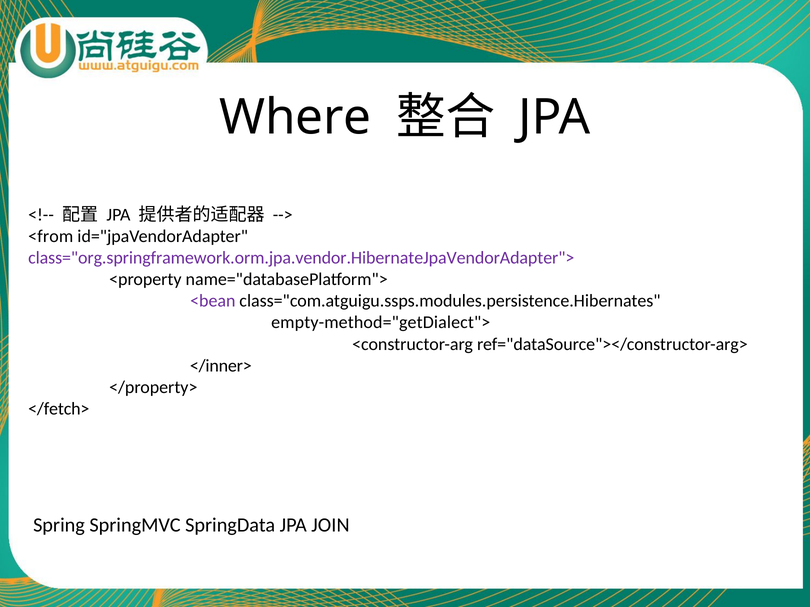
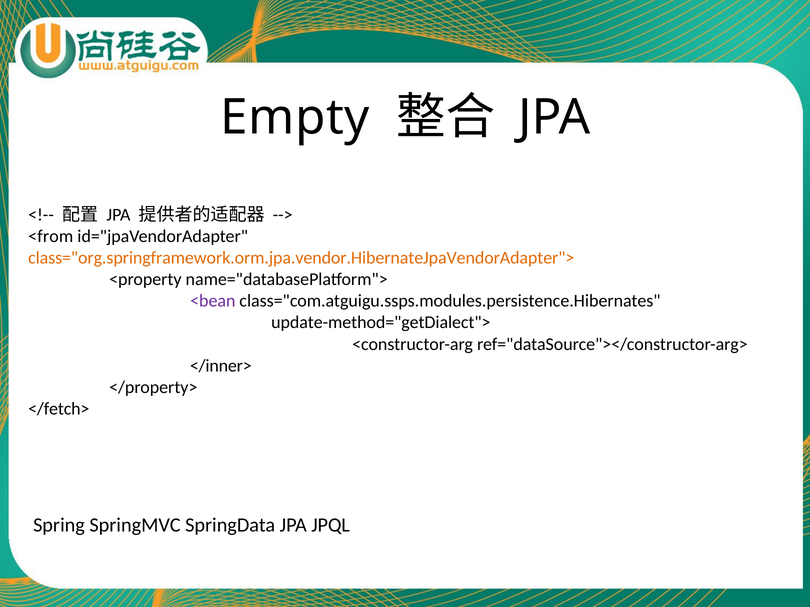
Where: Where -> Empty
class="org.springframework.orm.jpa.vendor.HibernateJpaVendorAdapter"> colour: purple -> orange
empty-method="getDialect">: empty-method="getDialect"> -> update-method="getDialect">
JOIN: JOIN -> JPQL
